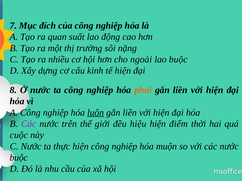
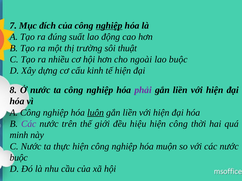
nghiệp at (109, 26) underline: none -> present
quan: quan -> đúng
nặng: nặng -> thuật
phải colour: orange -> purple
điểm at (178, 124): điểm -> công
cuộc: cuộc -> minh
